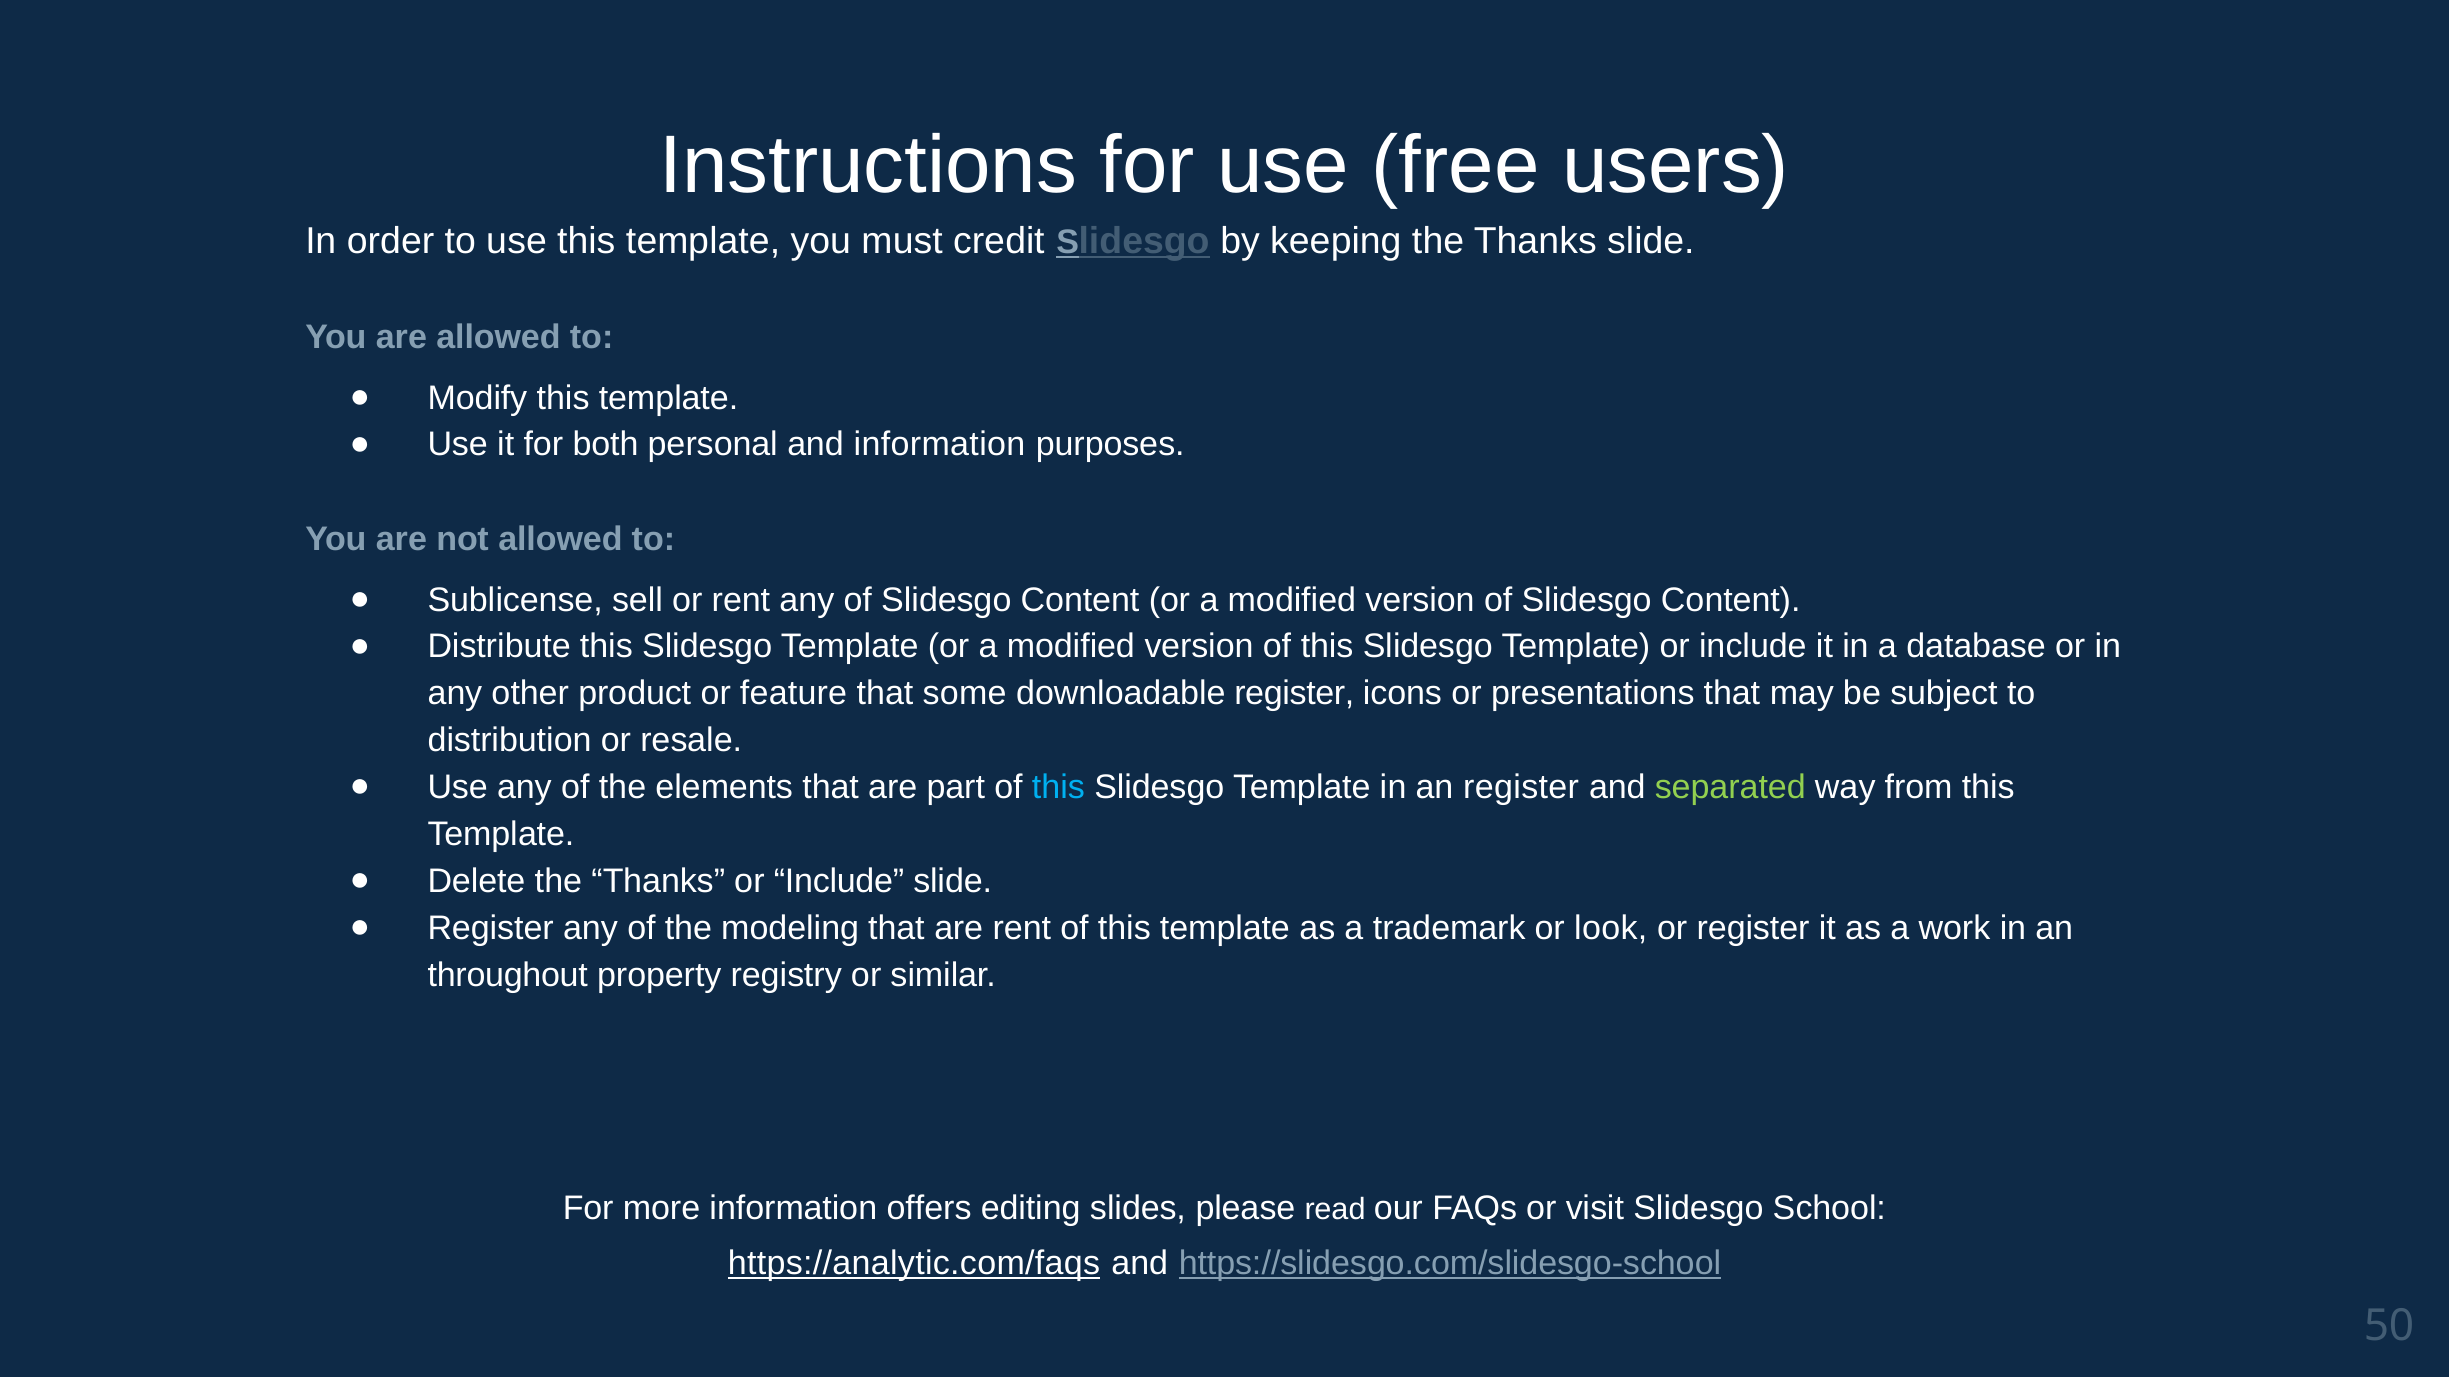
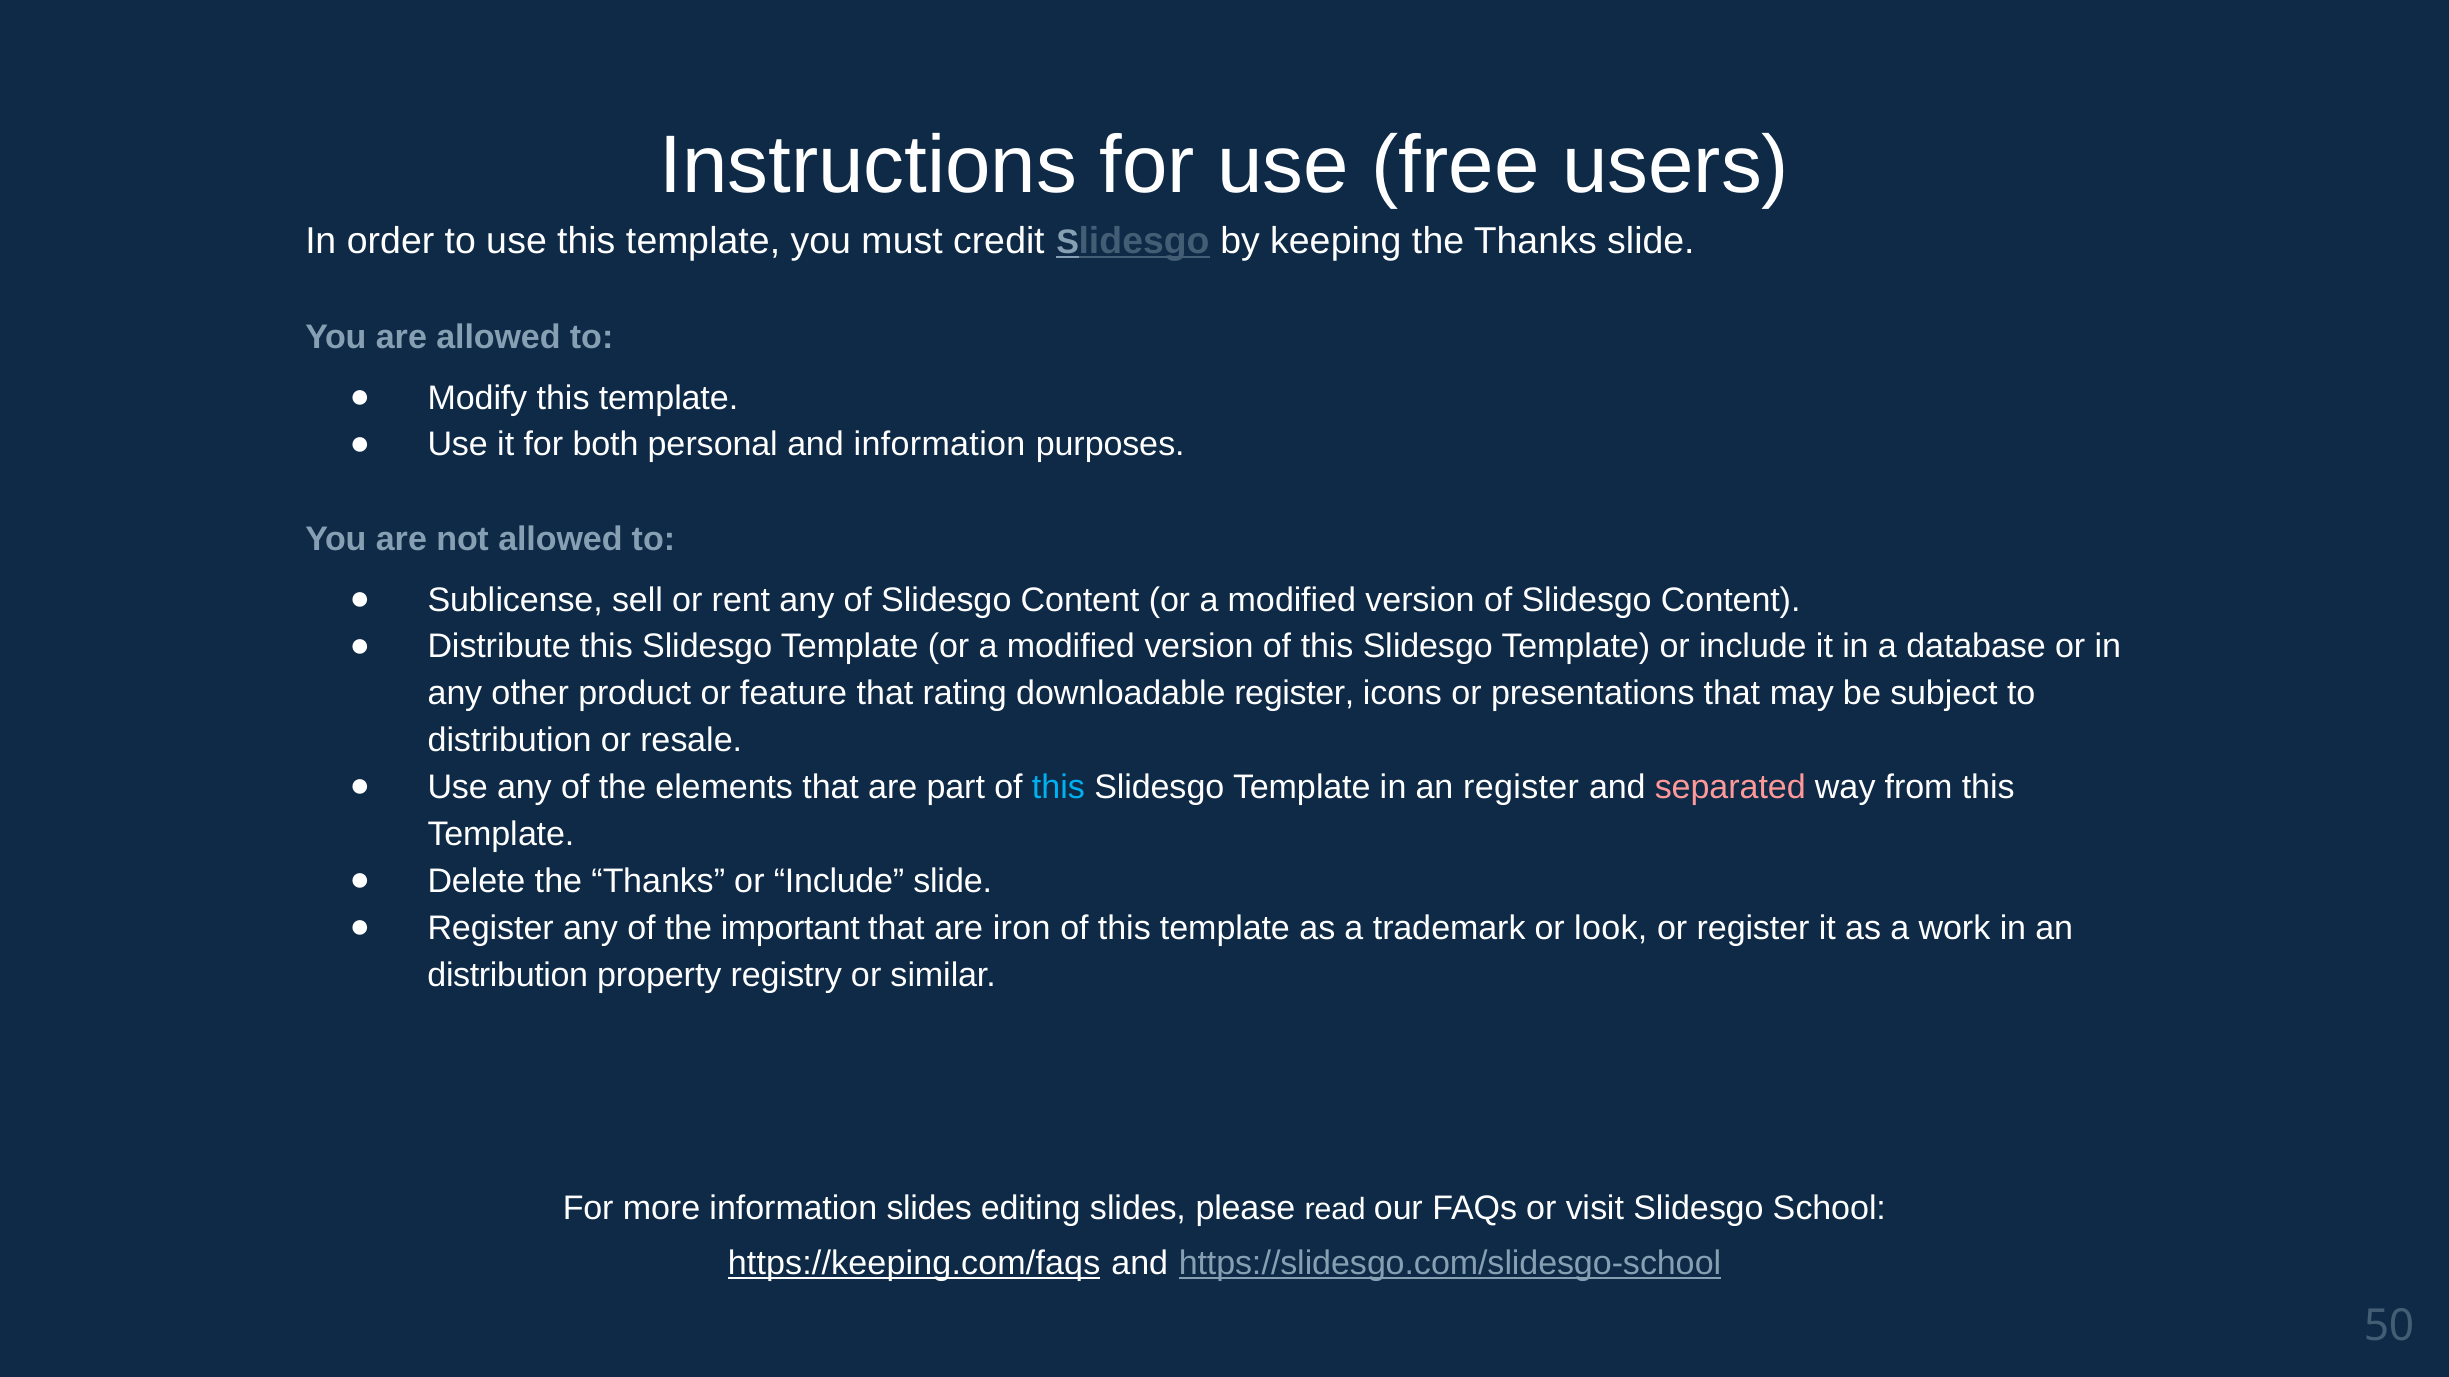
some: some -> rating
separated colour: light green -> pink
modeling: modeling -> important
are rent: rent -> iron
throughout at (508, 976): throughout -> distribution
information offers: offers -> slides
https://analytic.com/faqs: https://analytic.com/faqs -> https://keeping.com/faqs
